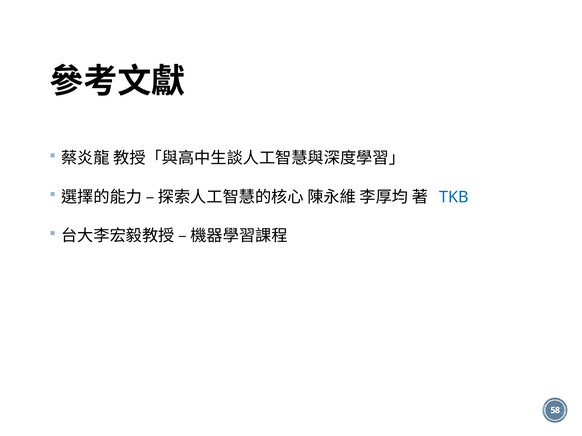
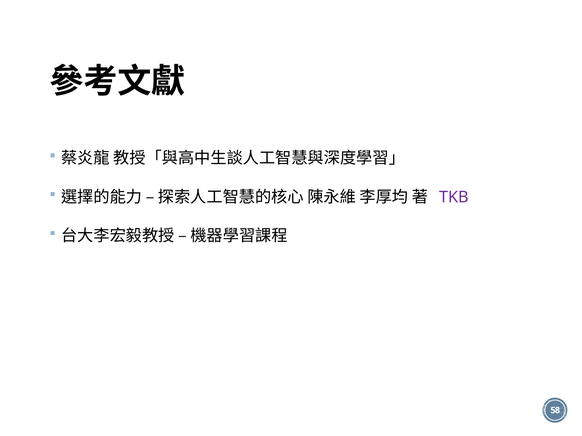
TKB colour: blue -> purple
